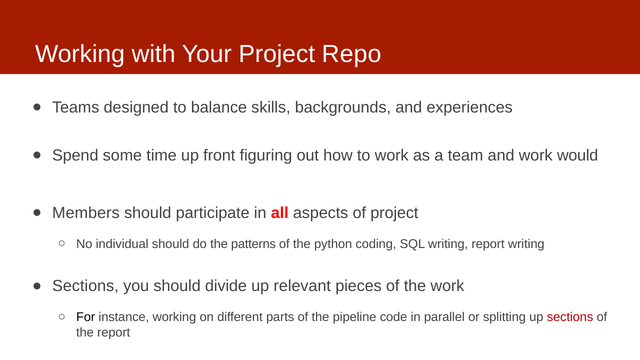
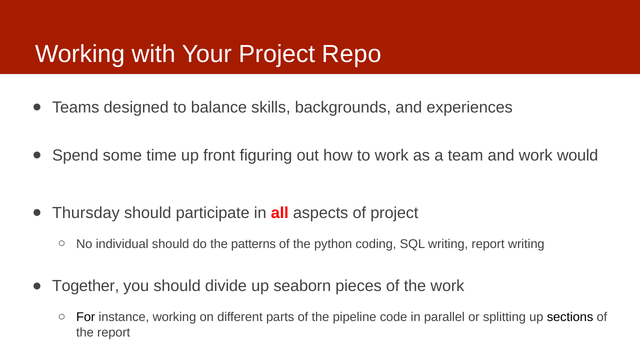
Members: Members -> Thursday
Sections at (85, 286): Sections -> Together
relevant: relevant -> seaborn
sections at (570, 317) colour: red -> black
